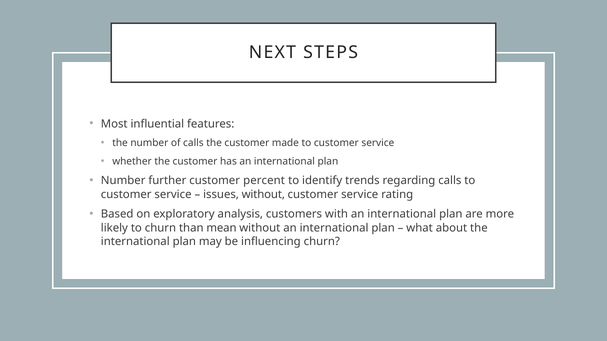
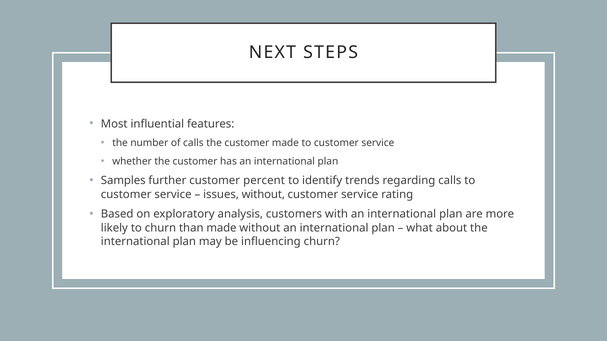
Number at (123, 181): Number -> Samples
than mean: mean -> made
